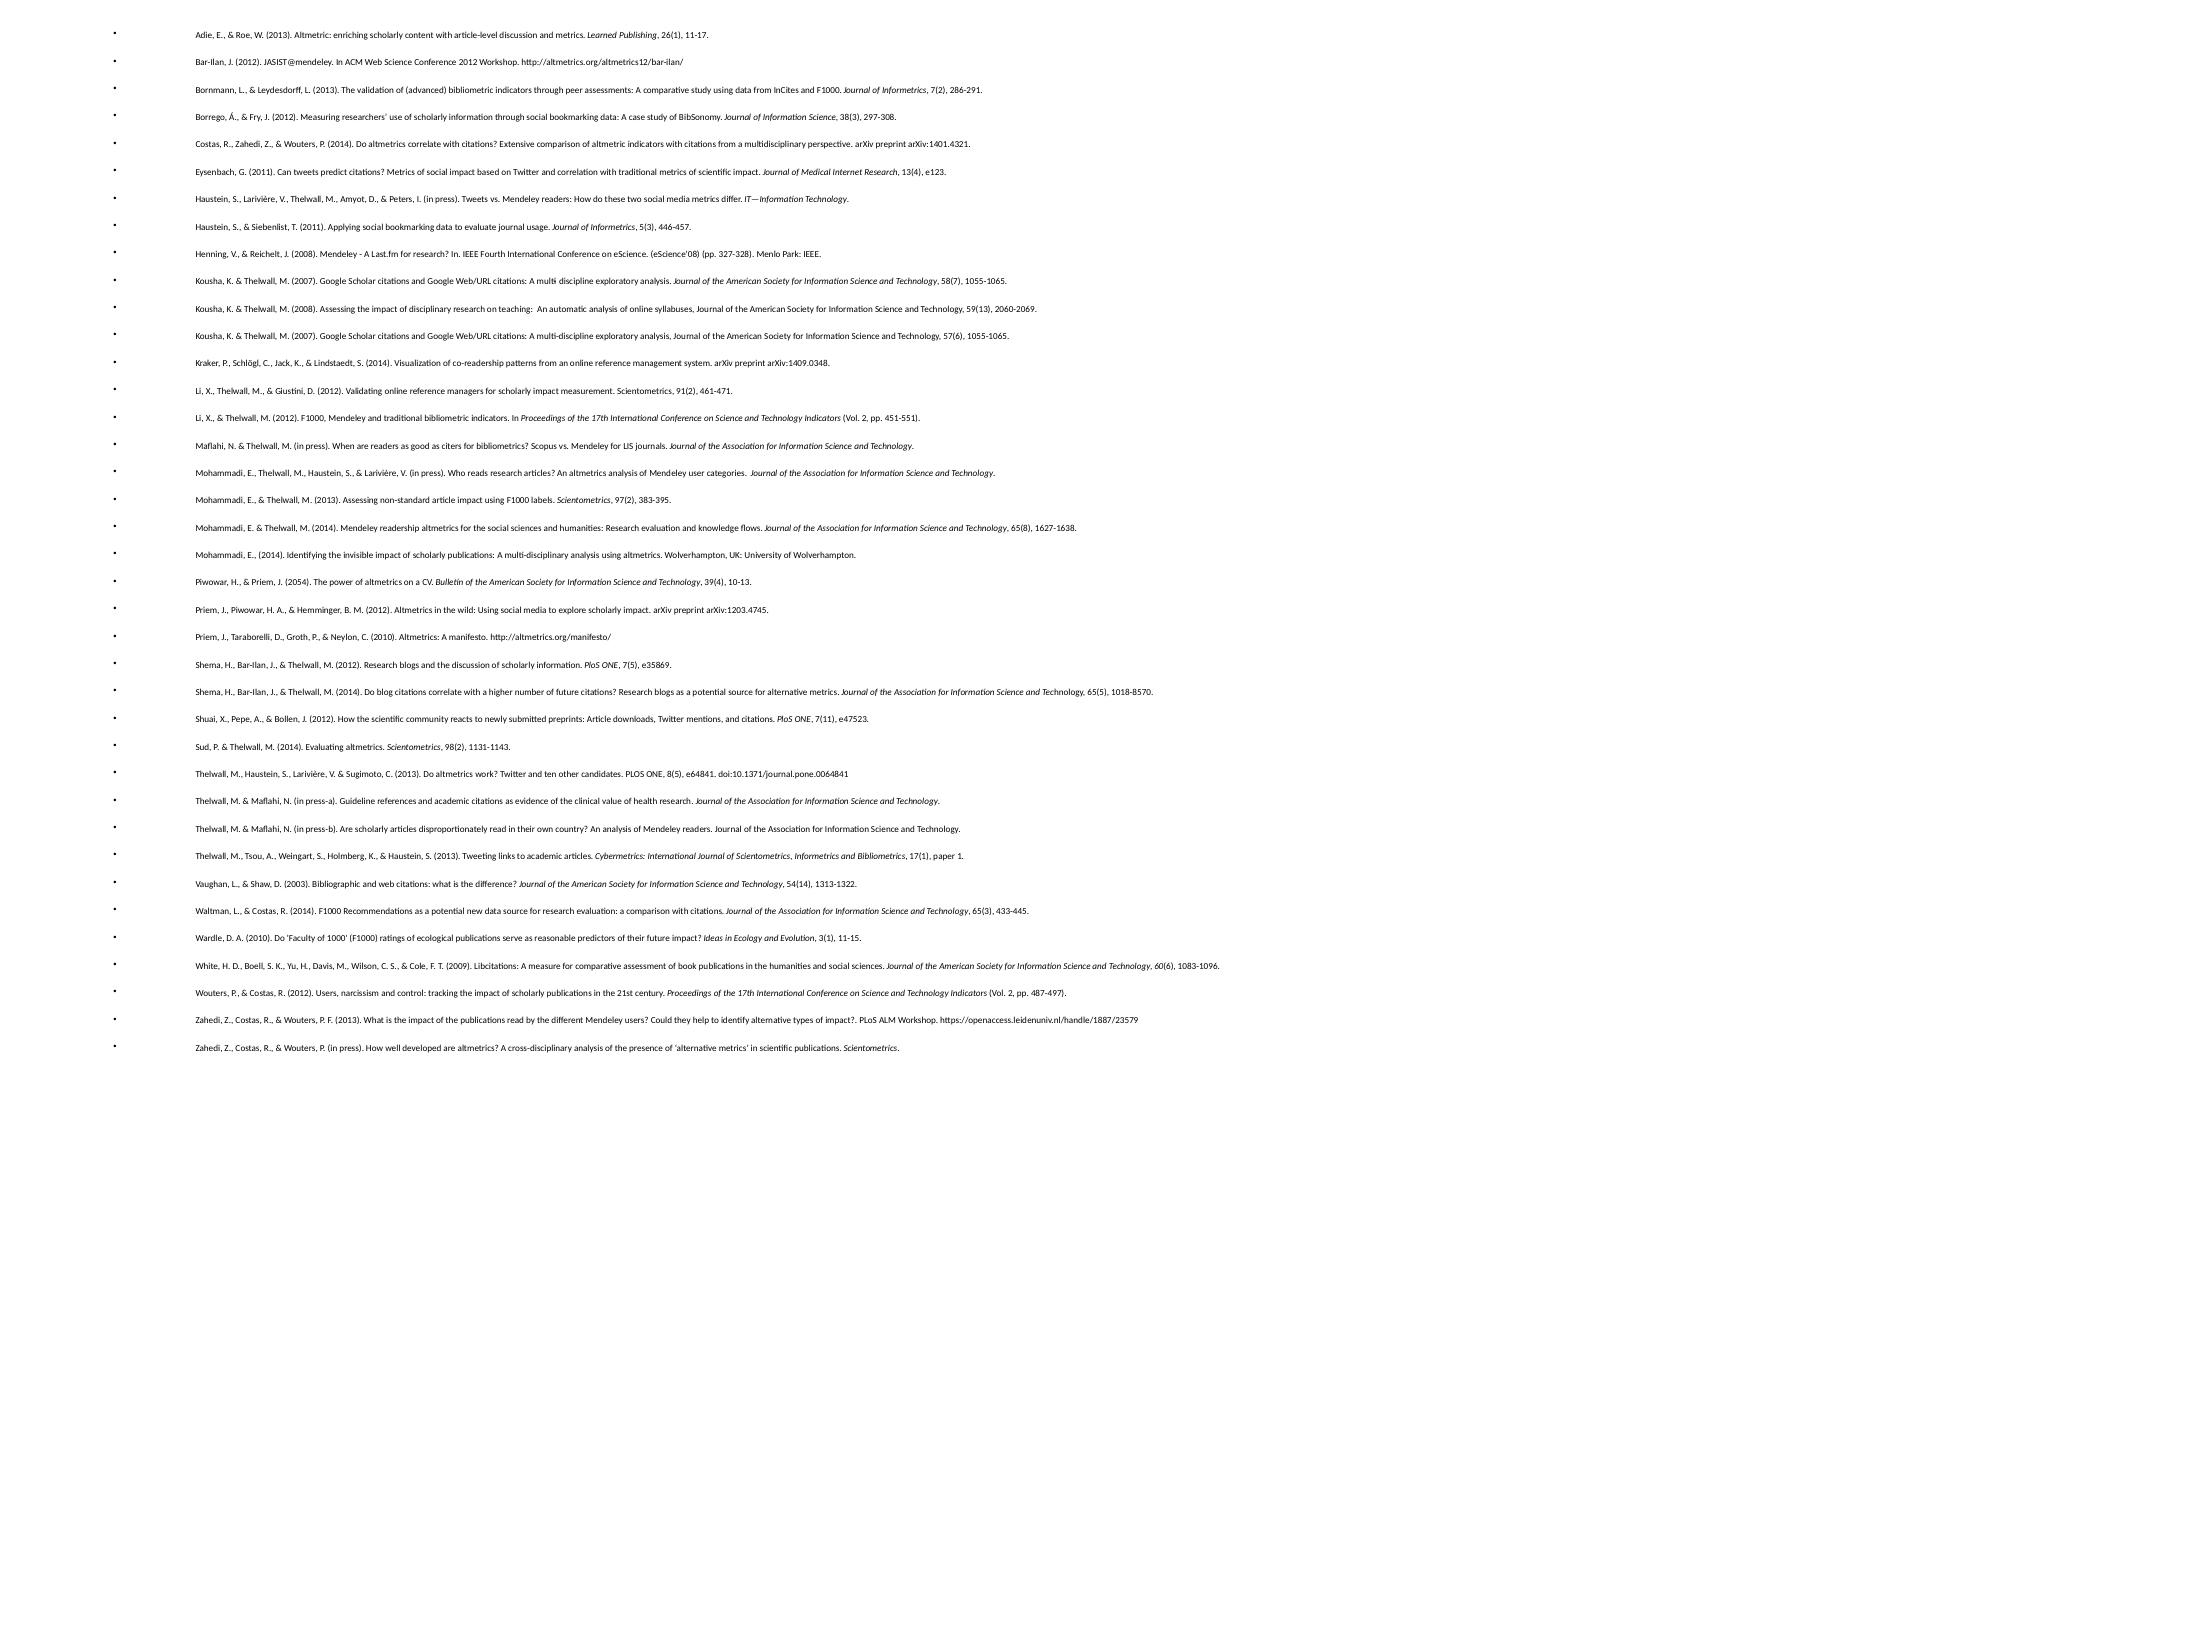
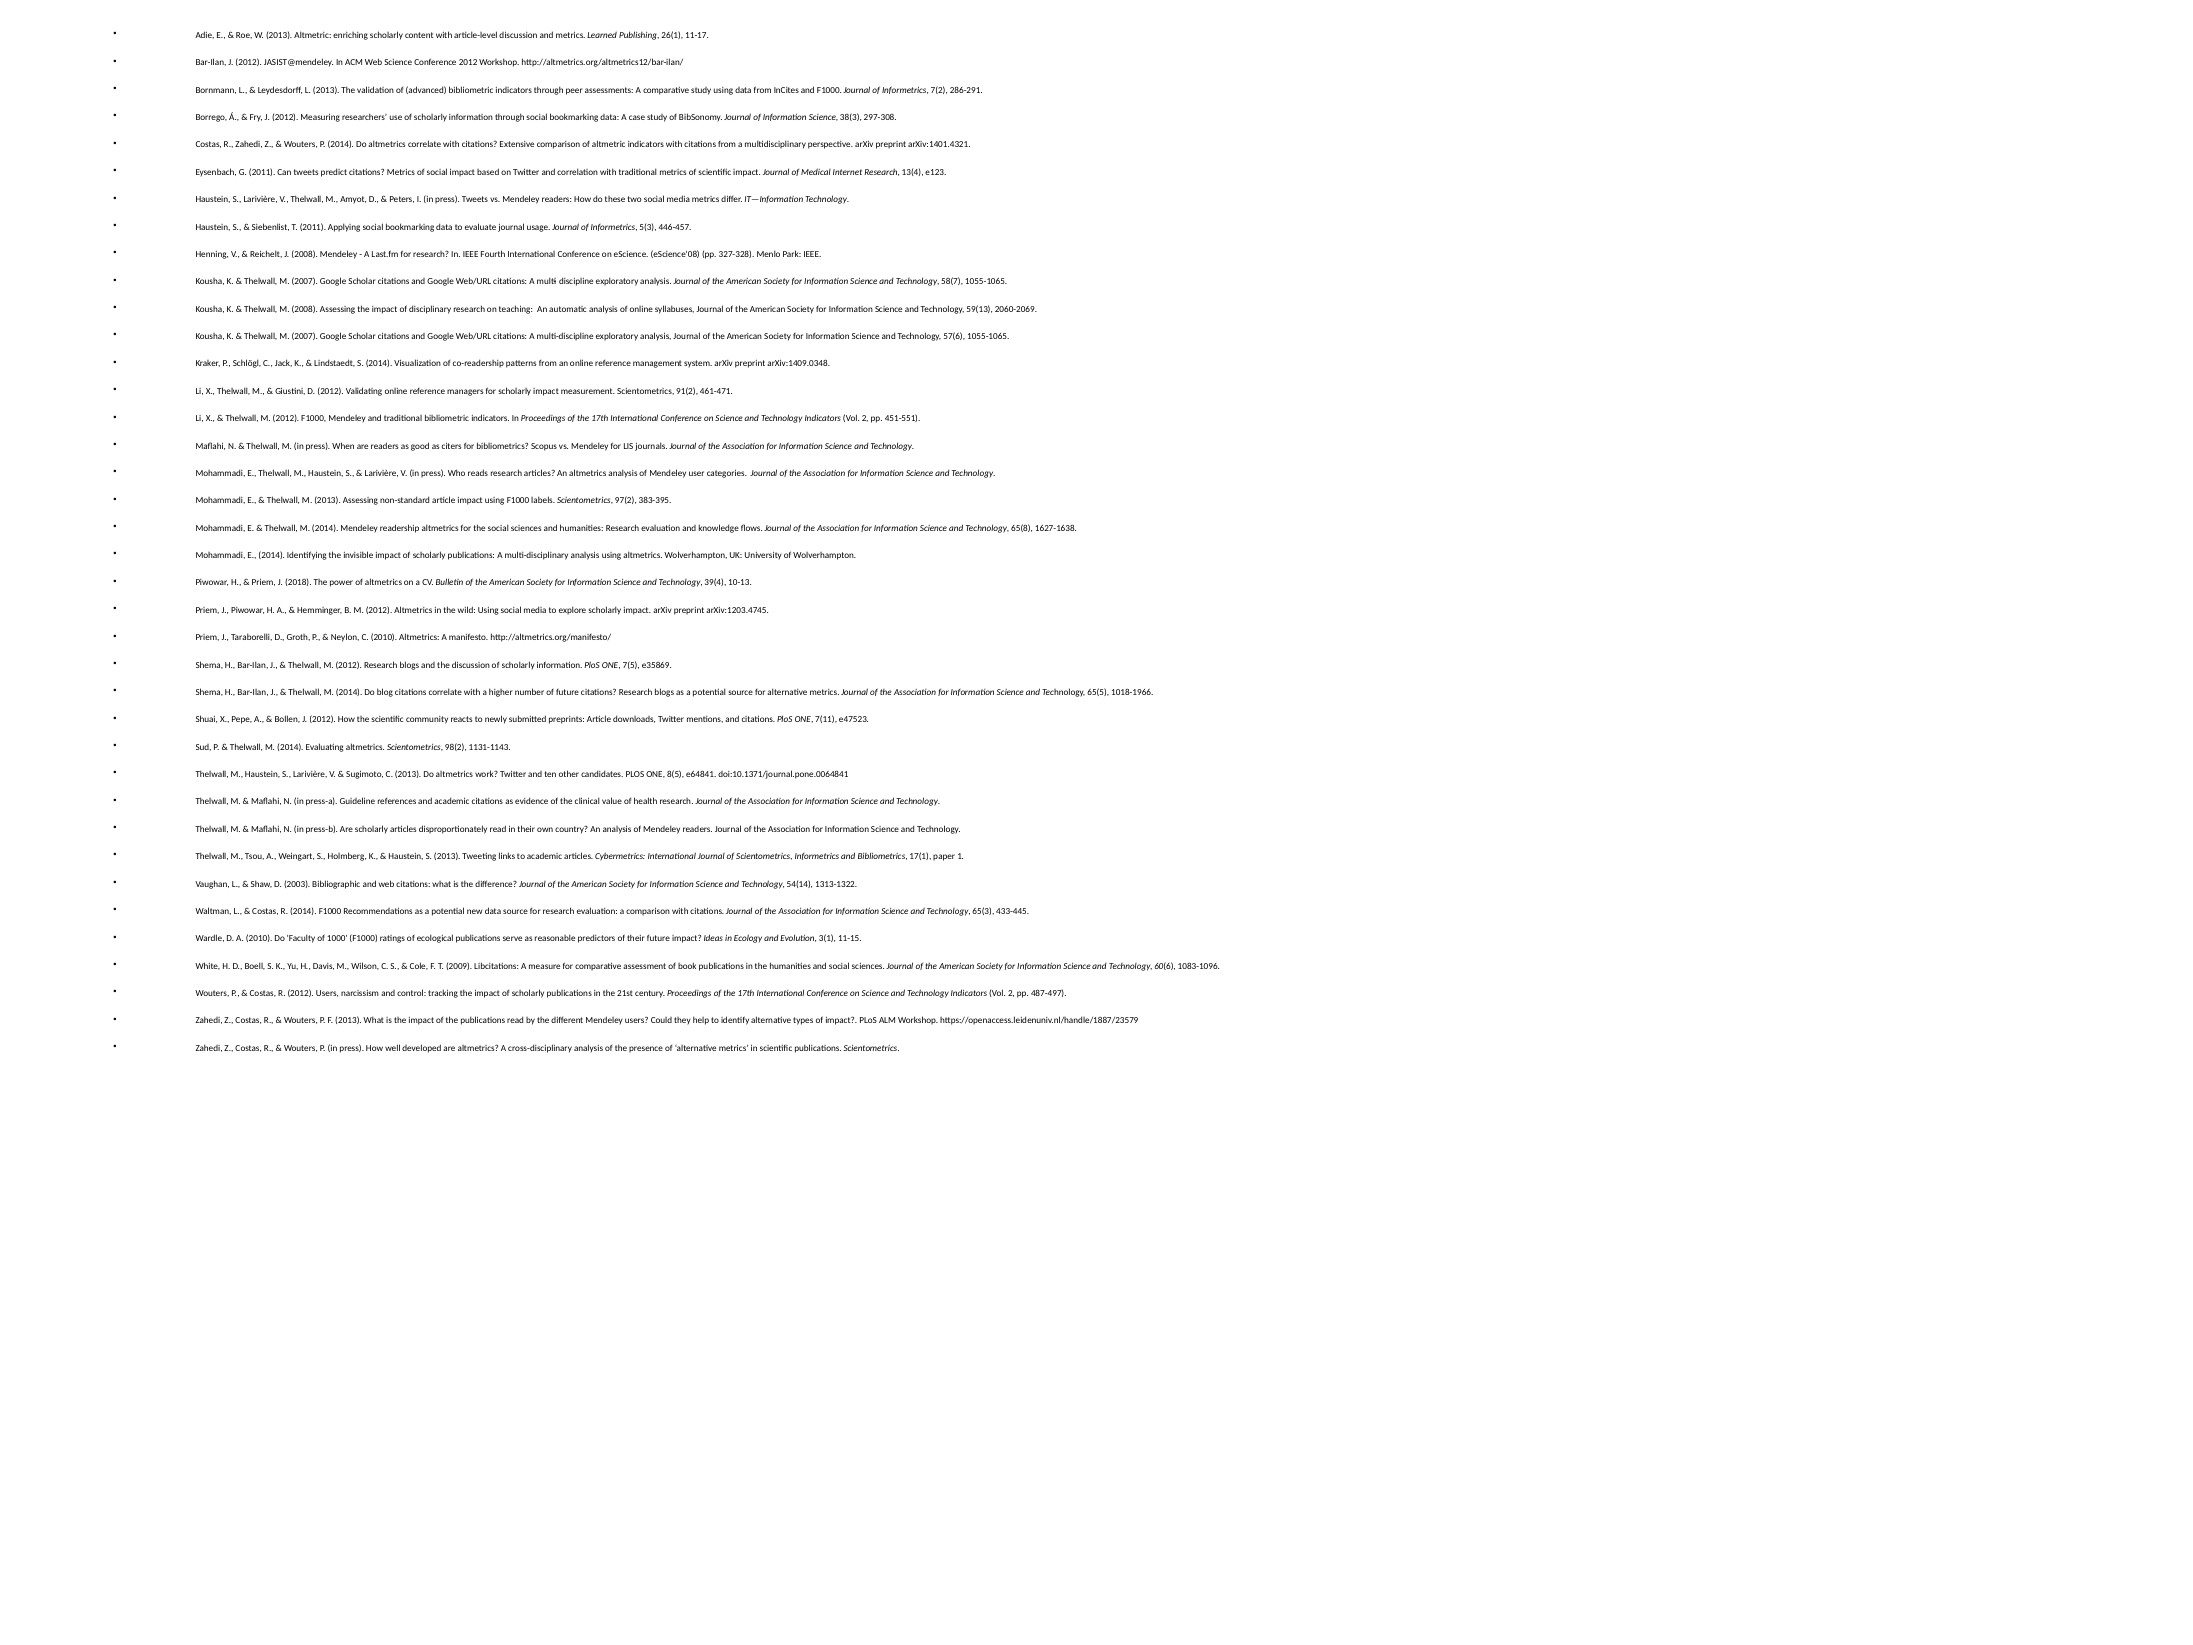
2054: 2054 -> 2018
1018-8570: 1018-8570 -> 1018-1966
